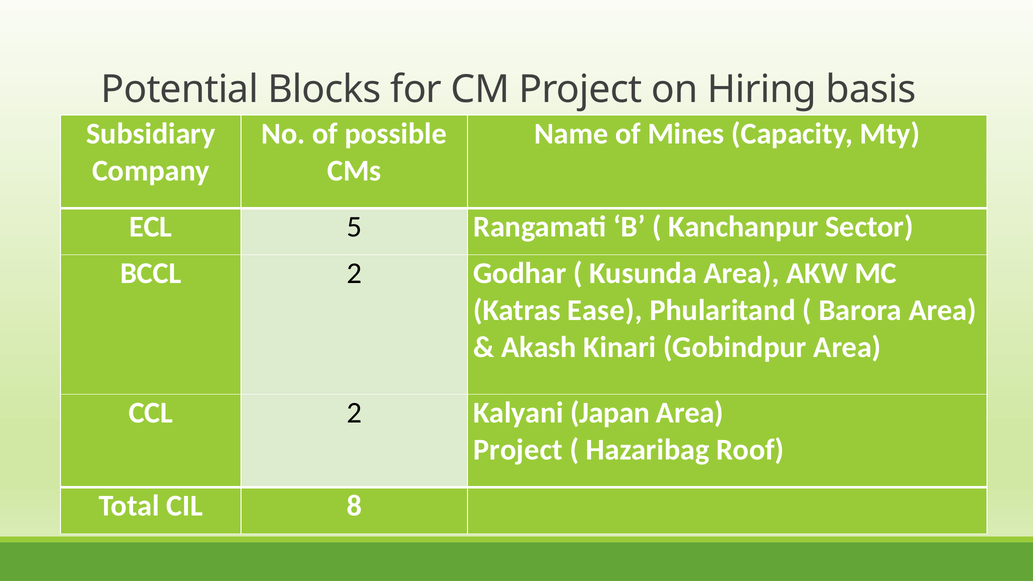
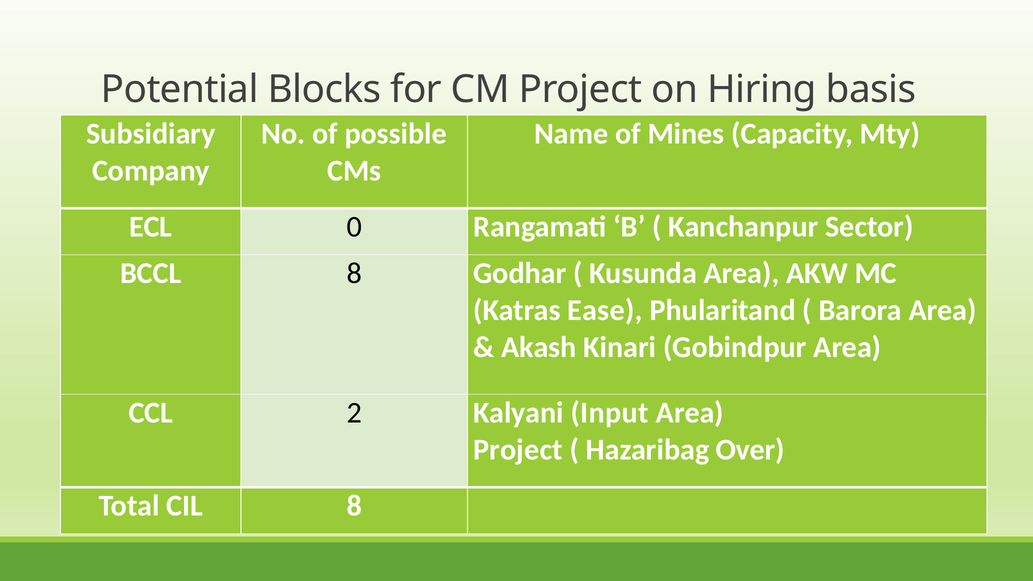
5: 5 -> 0
BCCL 2: 2 -> 8
Japan: Japan -> Input
Roof: Roof -> Over
